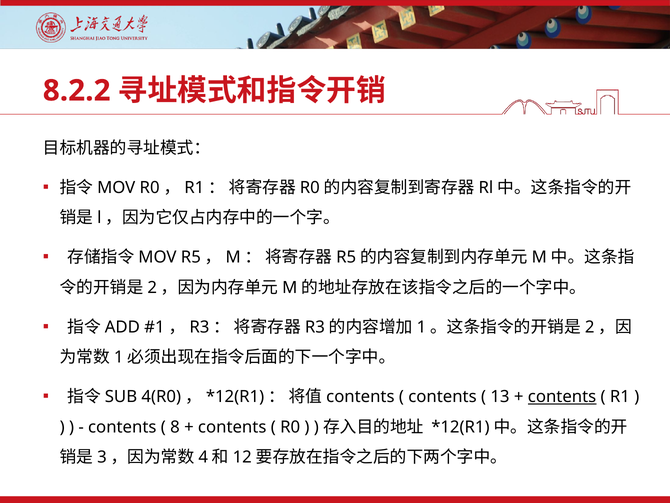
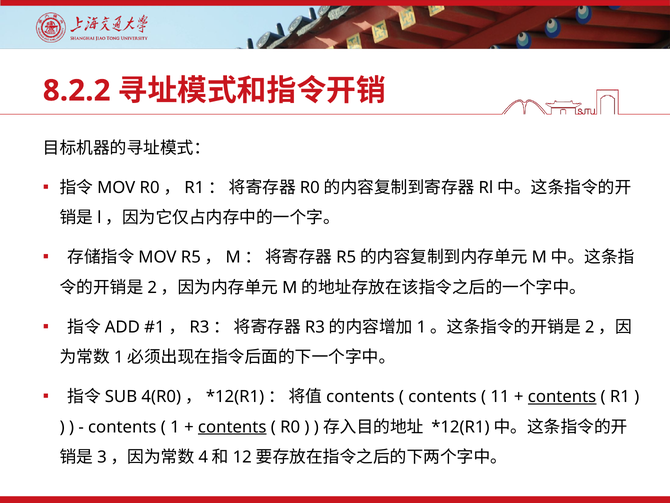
13: 13 -> 11
8: 8 -> 1
contents at (232, 427) underline: none -> present
